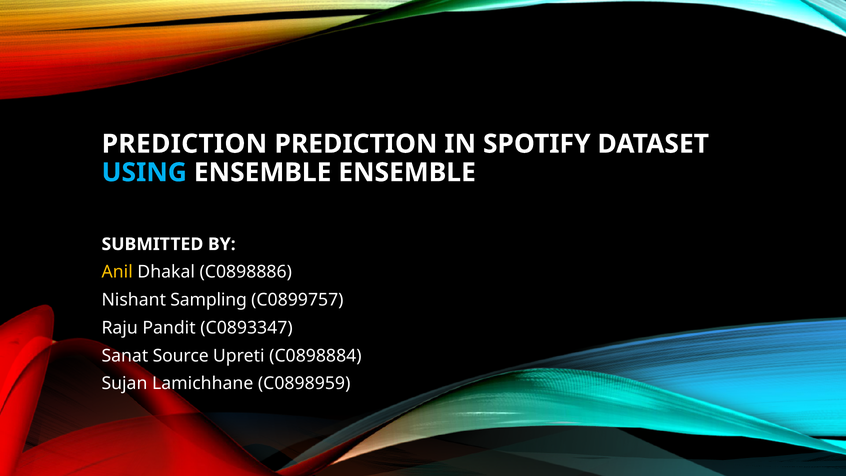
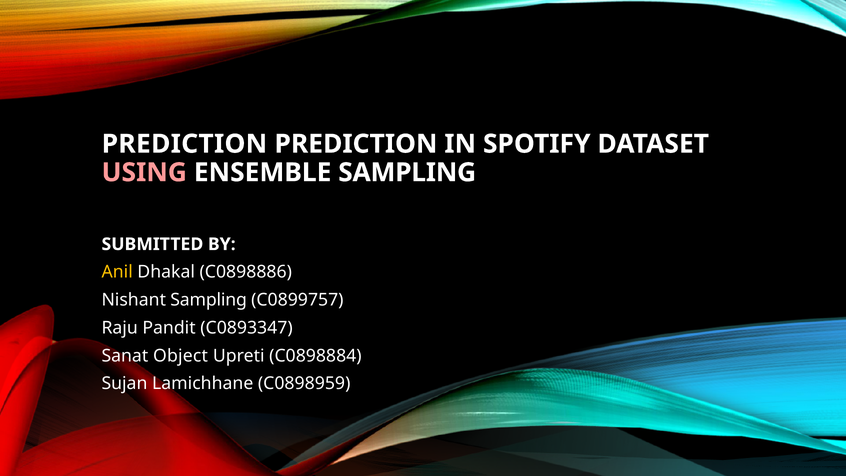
USING colour: light blue -> pink
ENSEMBLE ENSEMBLE: ENSEMBLE -> SAMPLING
Source: Source -> Object
